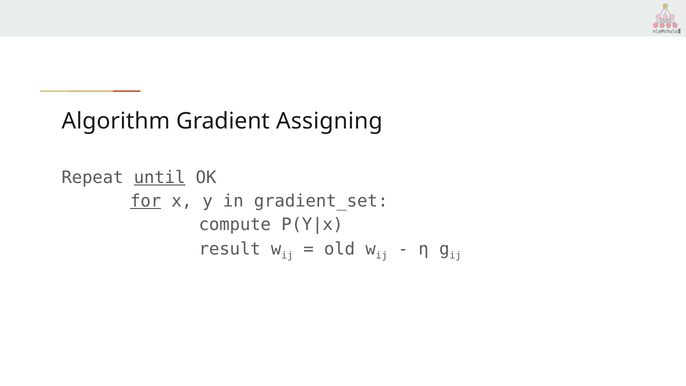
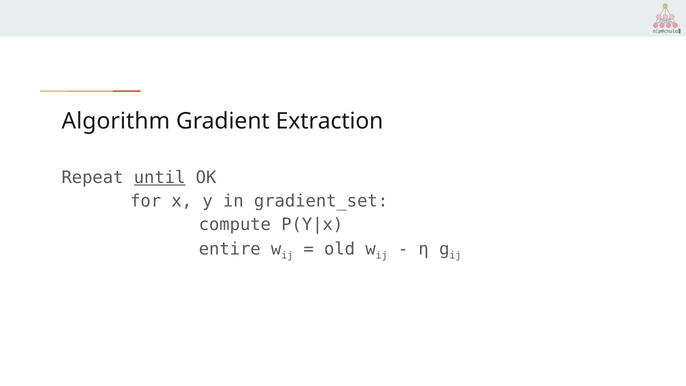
Assigning: Assigning -> Extraction
for underline: present -> none
result: result -> entire
